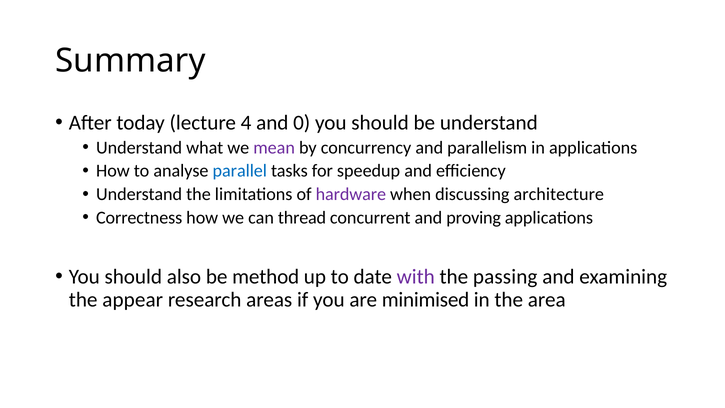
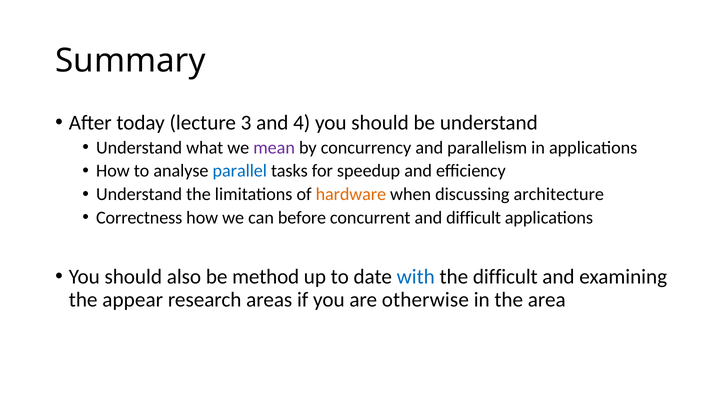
4: 4 -> 3
0: 0 -> 4
hardware colour: purple -> orange
thread: thread -> before
and proving: proving -> difficult
with colour: purple -> blue
the passing: passing -> difficult
minimised: minimised -> otherwise
